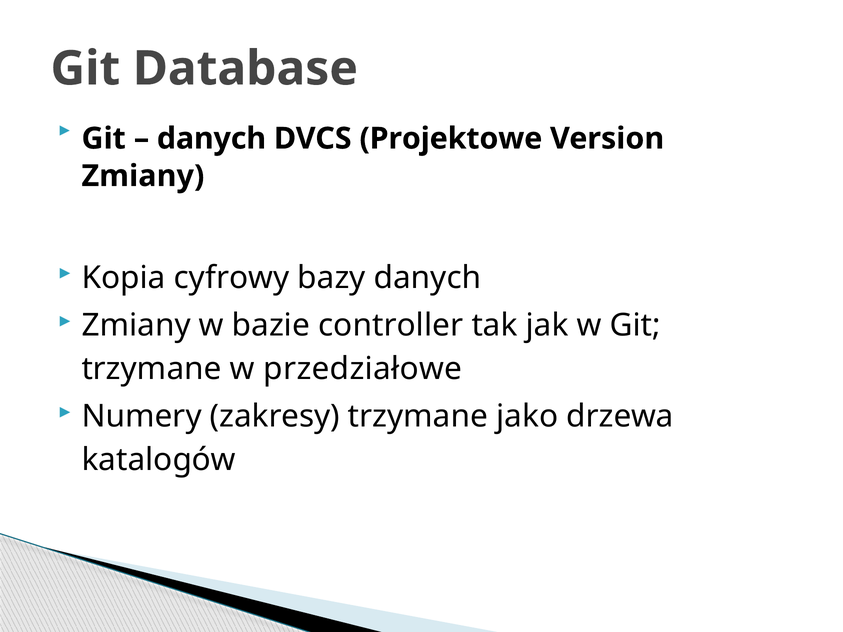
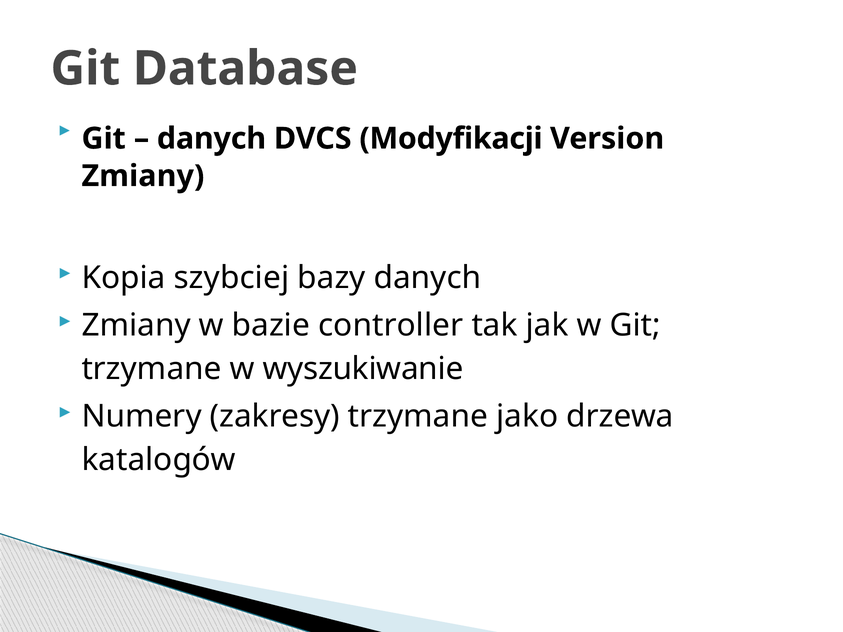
Projektowe: Projektowe -> Modyfikacji
cyfrowy: cyfrowy -> szybciej
przedziałowe: przedziałowe -> wyszukiwanie
